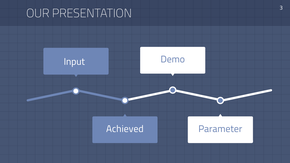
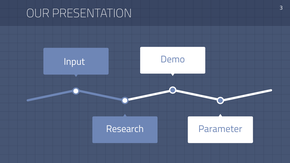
Achieved: Achieved -> Research
